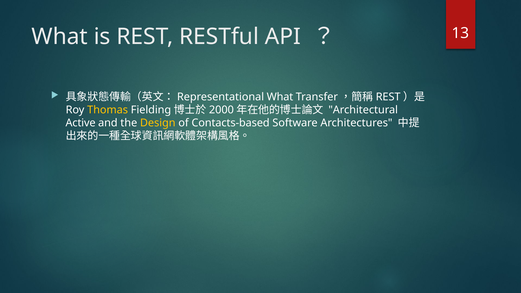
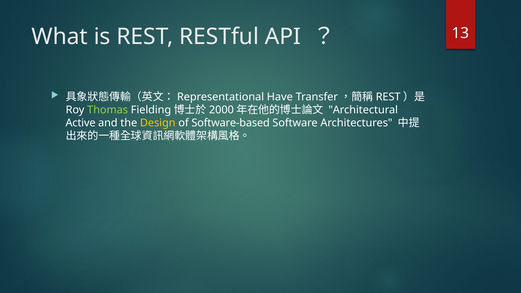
What at (280, 97): What -> Have
Thomas colour: yellow -> light green
Contacts-based: Contacts-based -> Software-based
